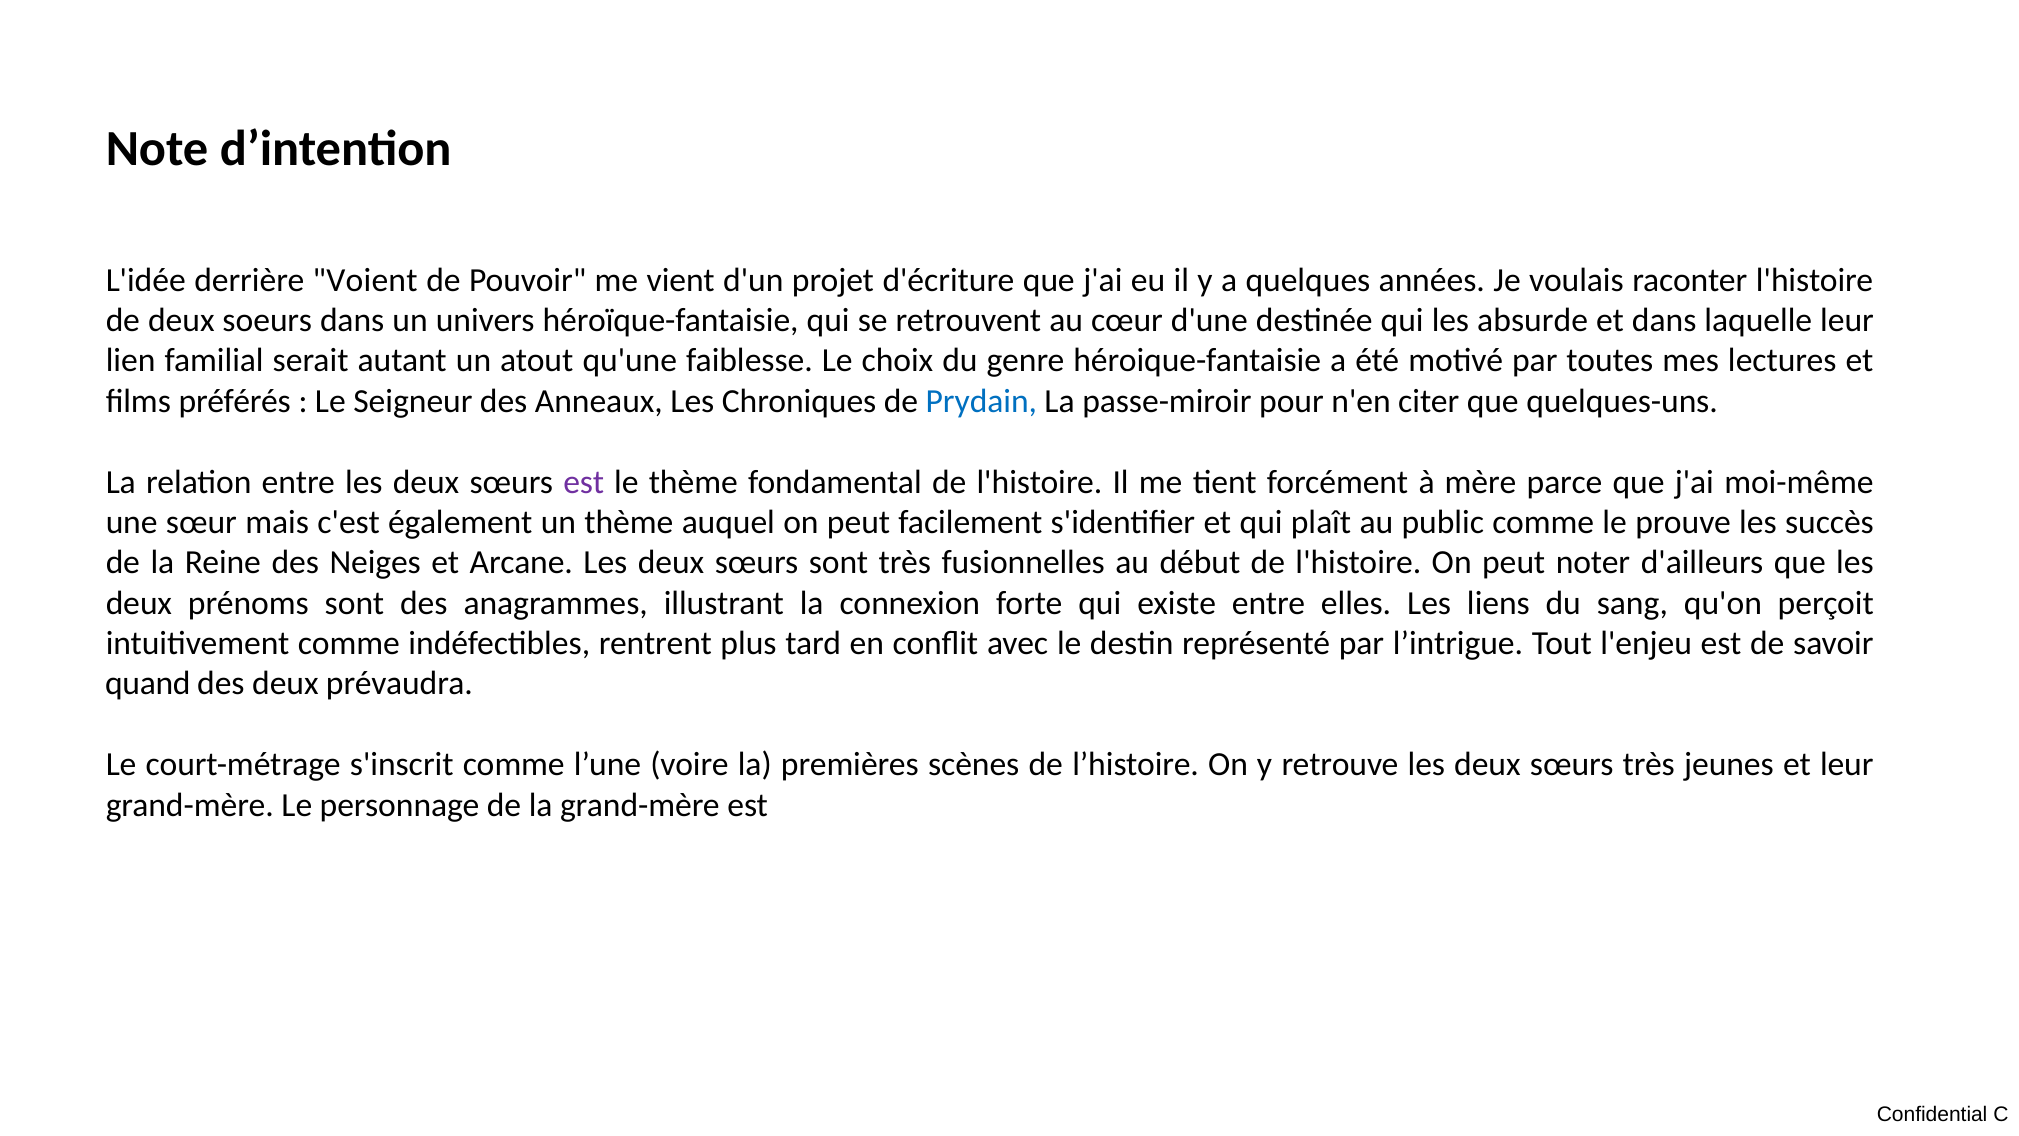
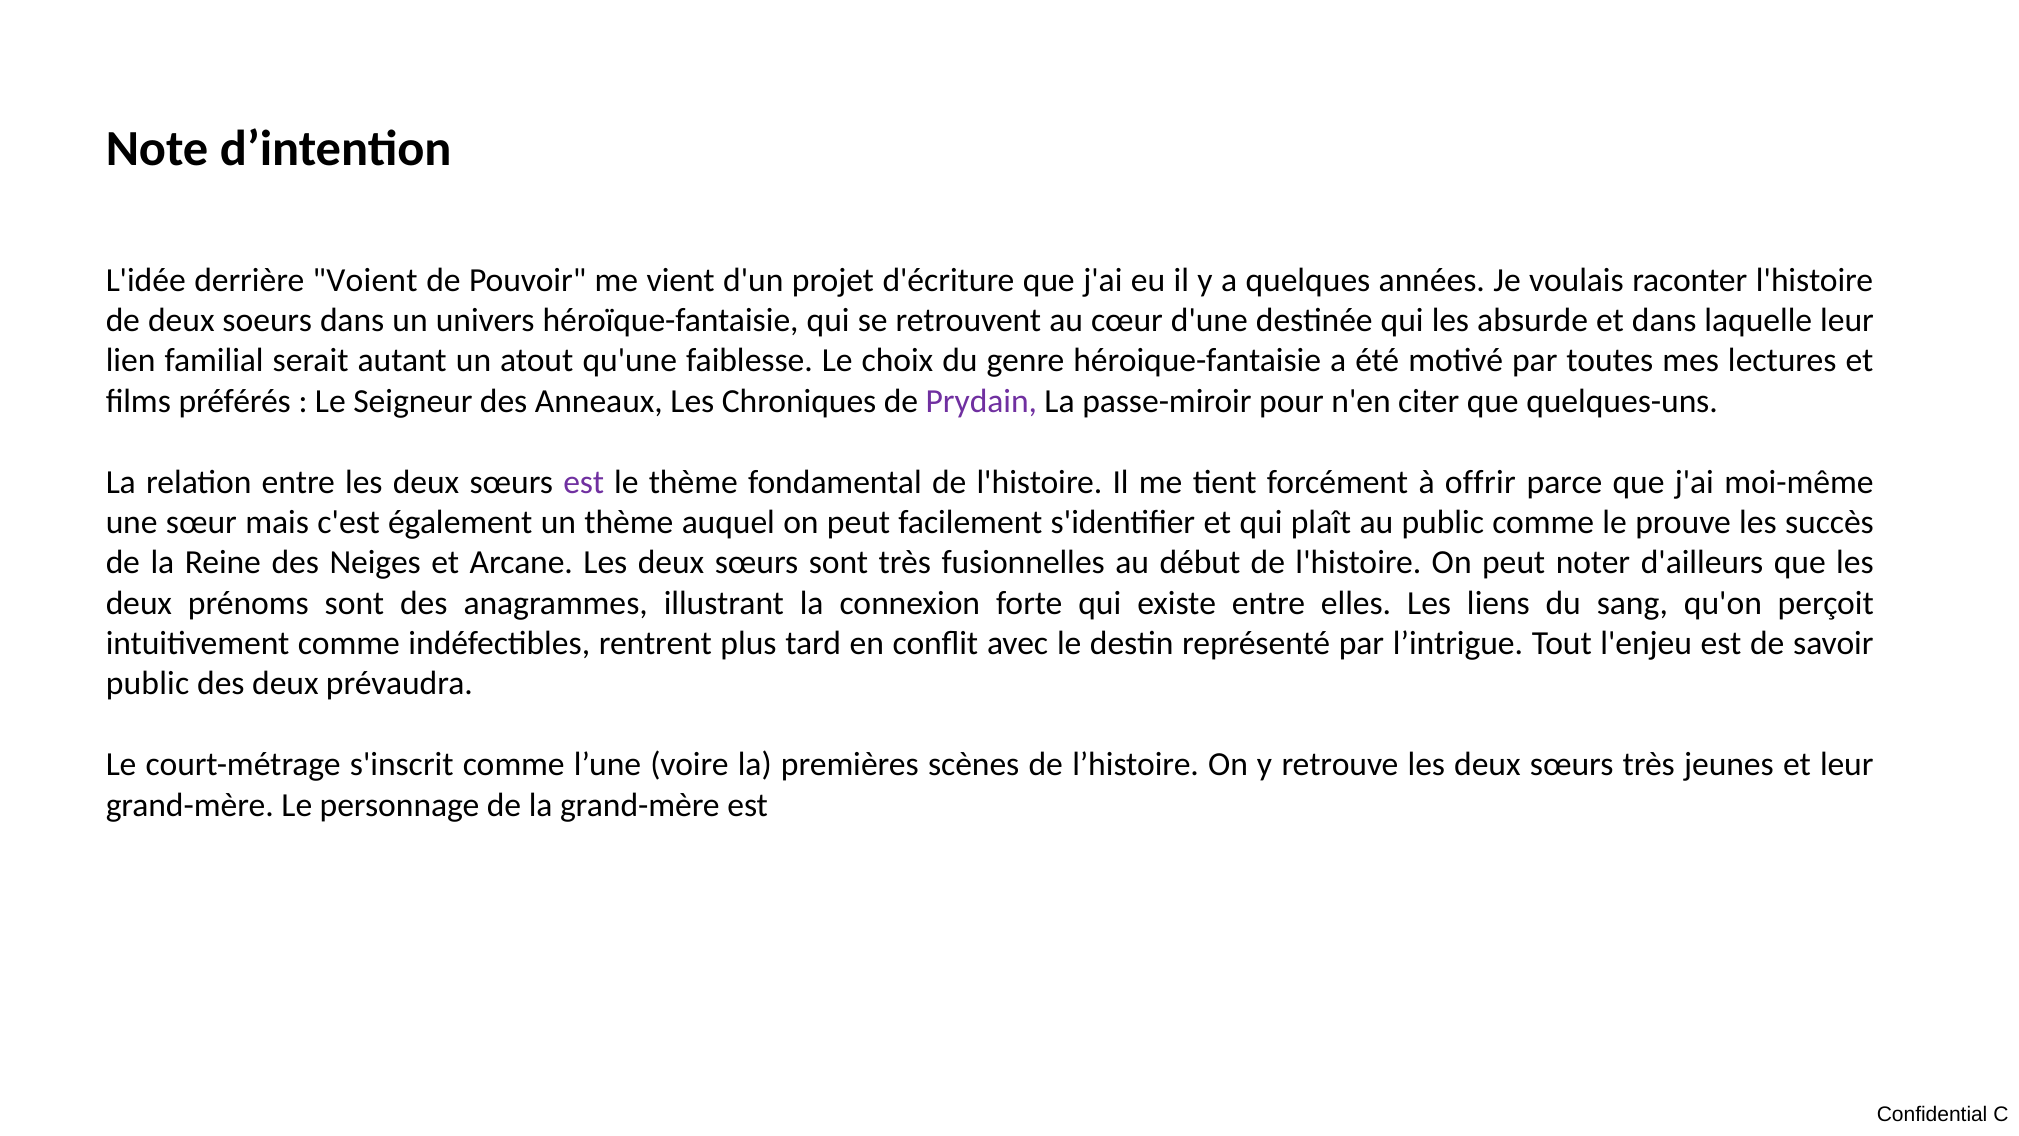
Prydain colour: blue -> purple
mère: mère -> offrir
quand at (148, 684): quand -> public
